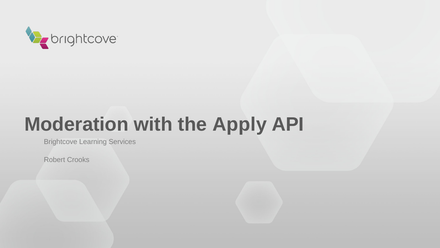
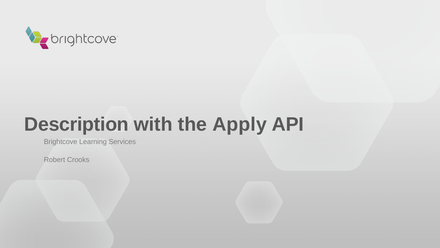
Moderation: Moderation -> Description
